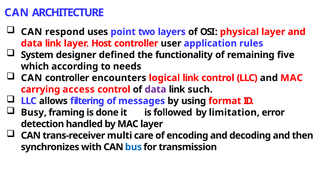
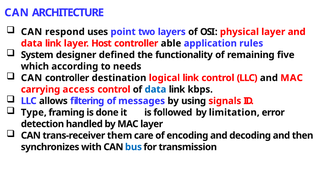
user: user -> able
encounters: encounters -> destination
data at (155, 89) colour: purple -> blue
such: such -> kbps
format: format -> signals
Busy: Busy -> Type
multi: multi -> them
